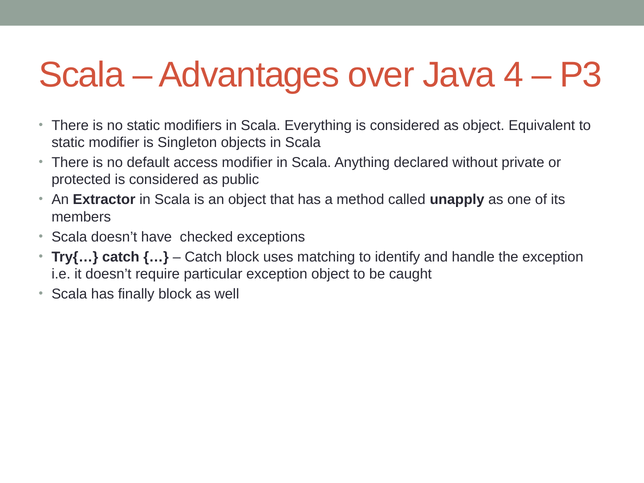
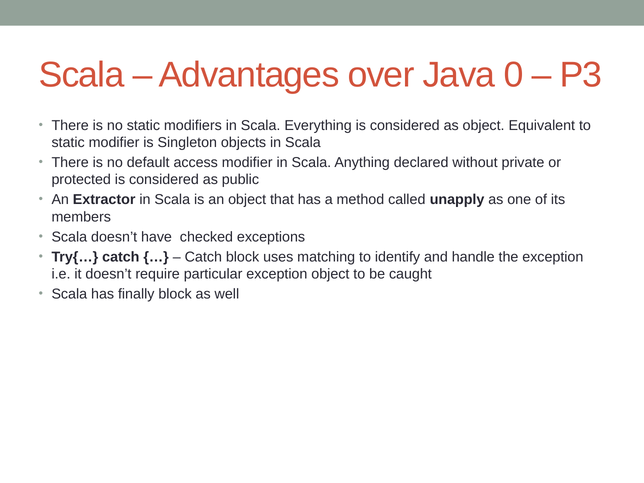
4: 4 -> 0
